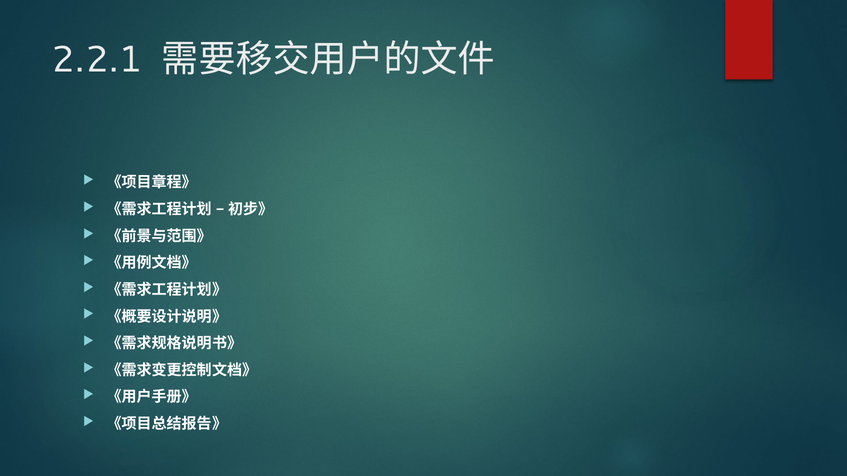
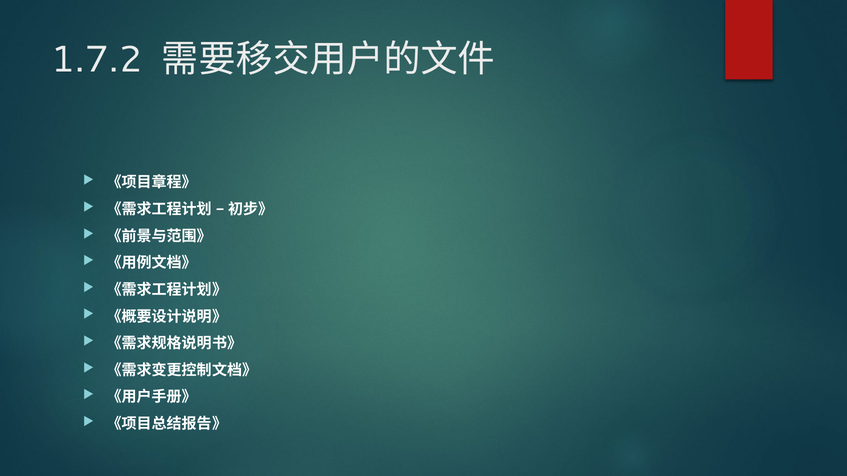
2.2.1: 2.2.1 -> 1.7.2
